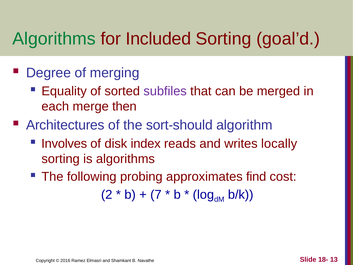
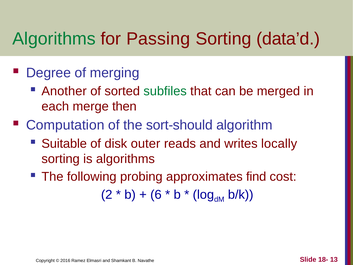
Included: Included -> Passing
goal’d: goal’d -> data’d
Equality: Equality -> Another
subfiles colour: purple -> green
Architectures: Architectures -> Computation
Involves: Involves -> Suitable
index: index -> outer
7: 7 -> 6
